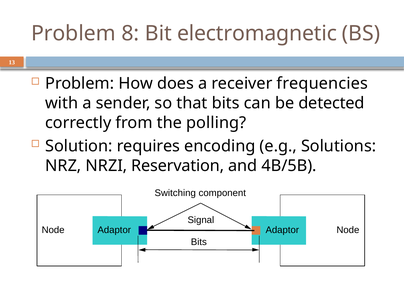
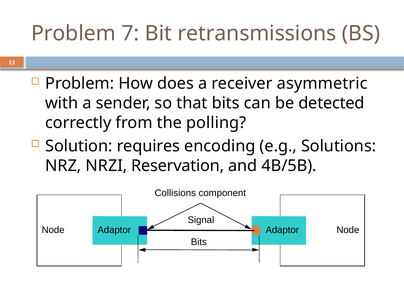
8: 8 -> 7
electromagnetic: electromagnetic -> retransmissions
frequencies: frequencies -> asymmetric
Switching: Switching -> Collisions
